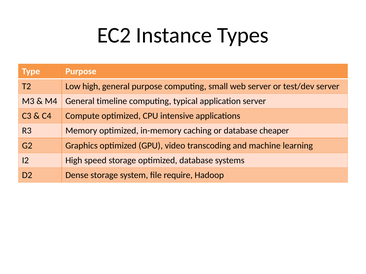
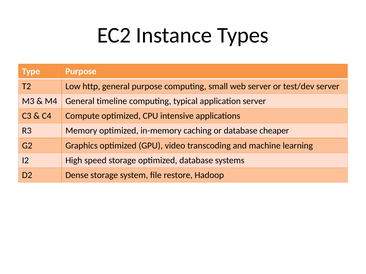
Low high: high -> http
require: require -> restore
